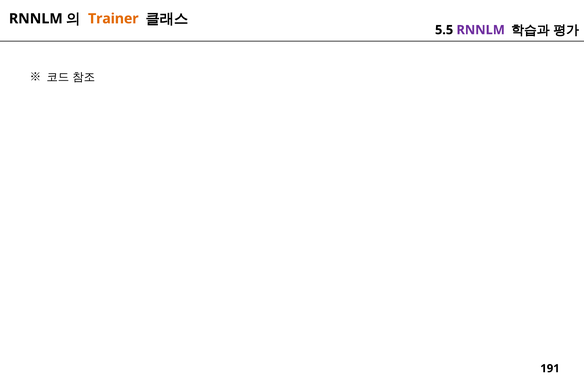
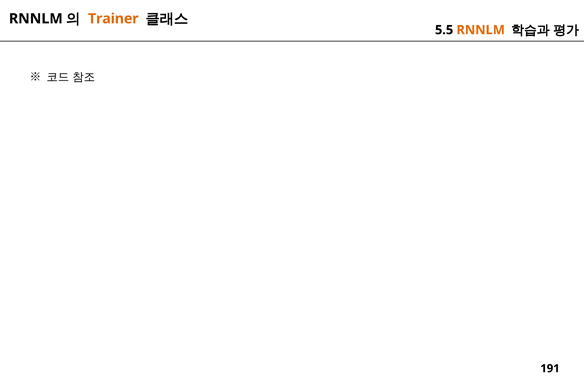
RNNLM at (481, 30) colour: purple -> orange
